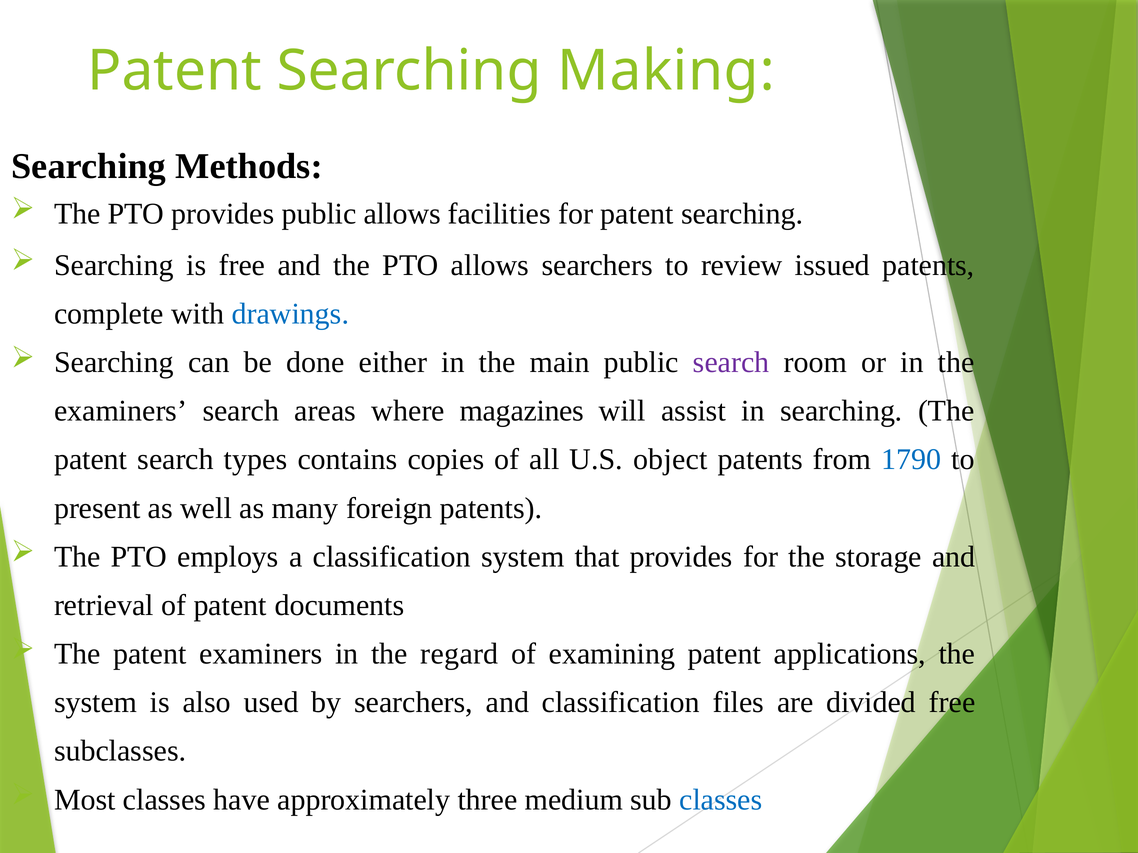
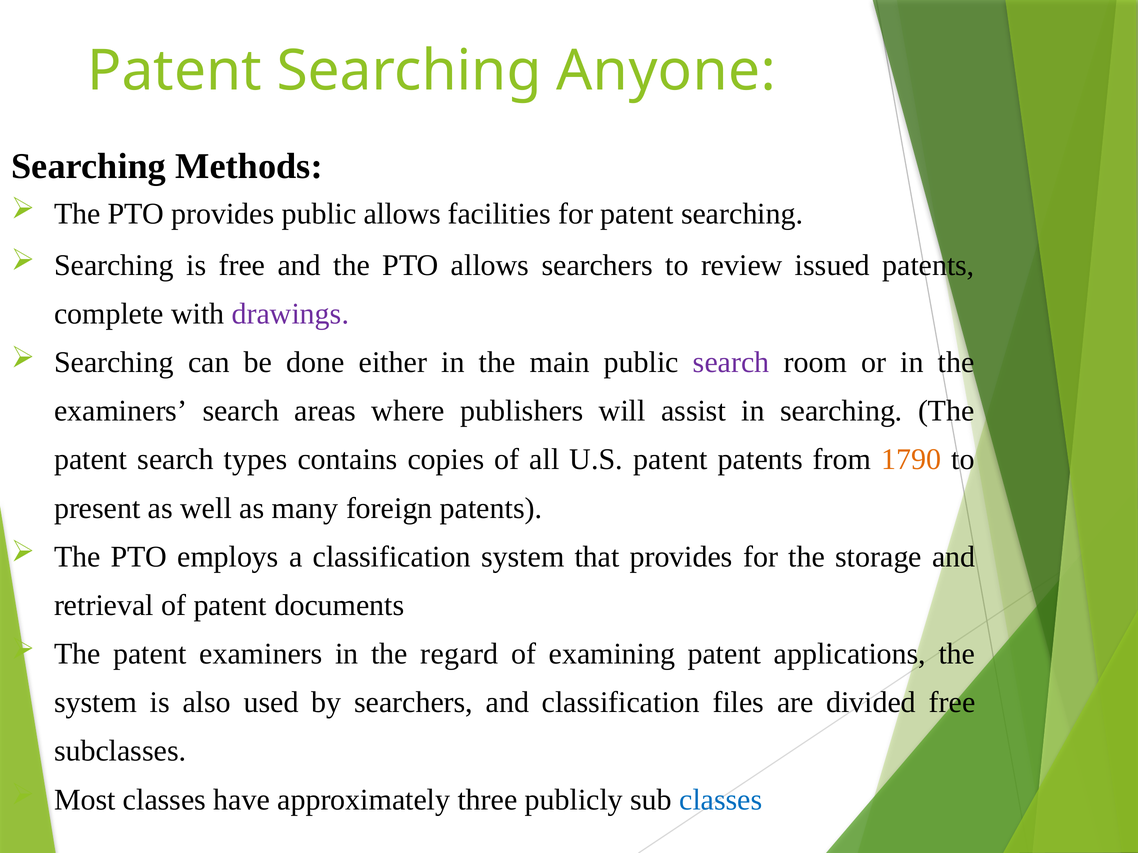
Making: Making -> Anyone
drawings colour: blue -> purple
magazines: magazines -> publishers
U.S object: object -> patent
1790 colour: blue -> orange
medium: medium -> publicly
